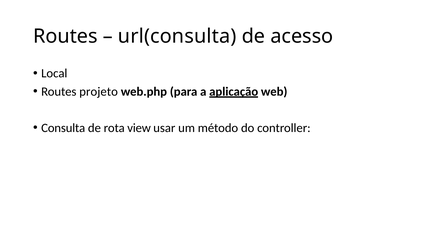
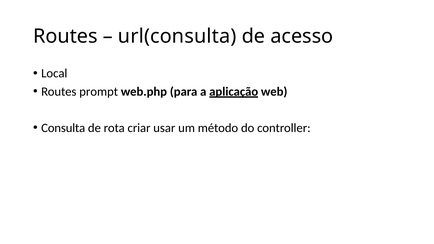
projeto: projeto -> prompt
view: view -> criar
